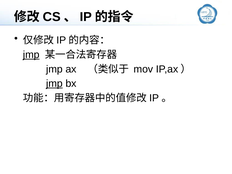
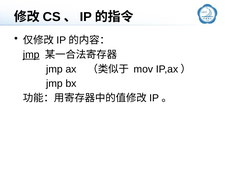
jmp at (54, 84) underline: present -> none
